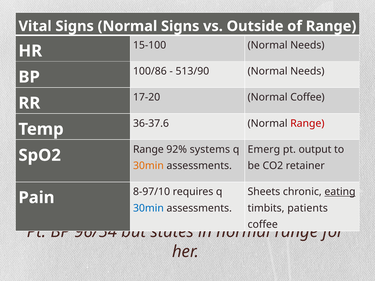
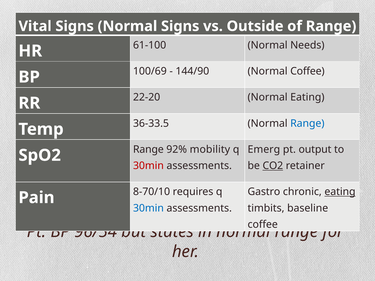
15-100: 15-100 -> 61-100
100/86: 100/86 -> 100/69
513/90: 513/90 -> 144/90
Needs at (307, 71): Needs -> Coffee
17-20: 17-20 -> 22-20
Normal Coffee: Coffee -> Eating
36-37.6: 36-37.6 -> 36-33.5
Range at (307, 123) colour: red -> blue
systems: systems -> mobility
30min at (148, 166) colour: orange -> red
CO2 underline: none -> present
8-97/10: 8-97/10 -> 8-70/10
Sheets: Sheets -> Gastro
patients: patients -> baseline
